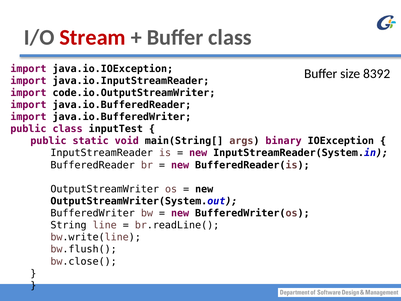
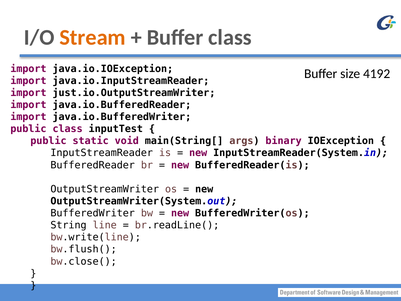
Stream colour: red -> orange
8392: 8392 -> 4192
code.io.OutputStreamWriter: code.io.OutputStreamWriter -> just.io.OutputStreamWriter
